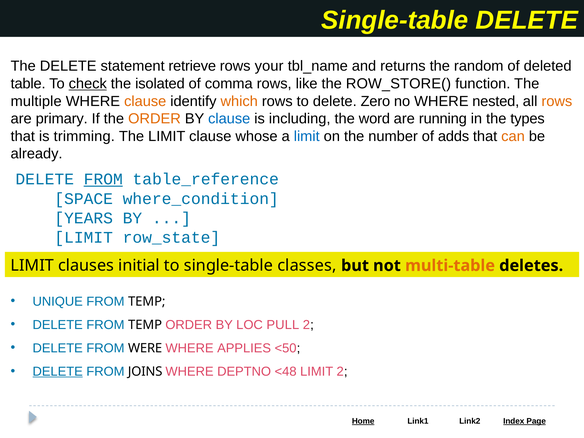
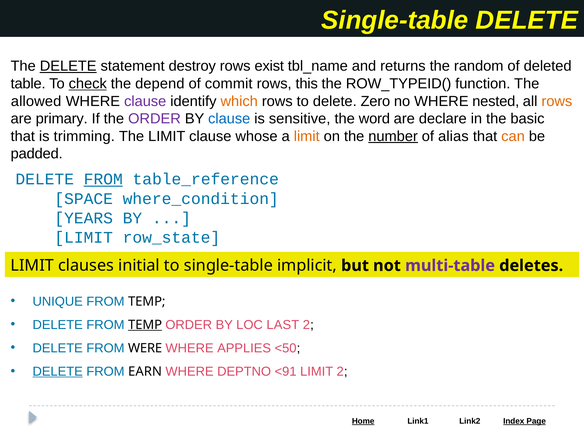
DELETE at (68, 66) underline: none -> present
retrieve: retrieve -> destroy
your: your -> exist
isolated: isolated -> depend
comma: comma -> commit
like: like -> this
ROW_STORE(: ROW_STORE( -> ROW_TYPEID(
multiple: multiple -> allowed
clause at (145, 101) colour: orange -> purple
ORDER at (154, 119) colour: orange -> purple
including: including -> sensitive
running: running -> declare
types: types -> basic
limit at (307, 136) colour: blue -> orange
number underline: none -> present
adds: adds -> alias
already: already -> padded
classes: classes -> implicit
multi-table colour: orange -> purple
TEMP at (145, 325) underline: none -> present
PULL: PULL -> LAST
JOINS: JOINS -> EARN
<48: <48 -> <91
